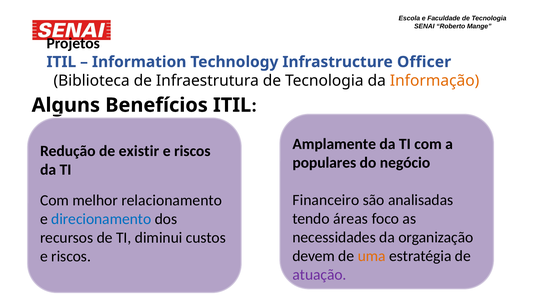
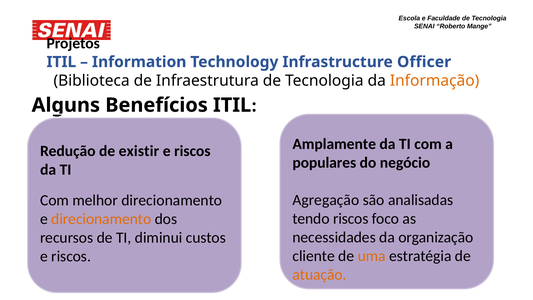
Financeiro: Financeiro -> Agregação
melhor relacionamento: relacionamento -> direcionamento
tendo áreas: áreas -> riscos
direcionamento at (101, 219) colour: blue -> orange
devem: devem -> cliente
atuação colour: purple -> orange
